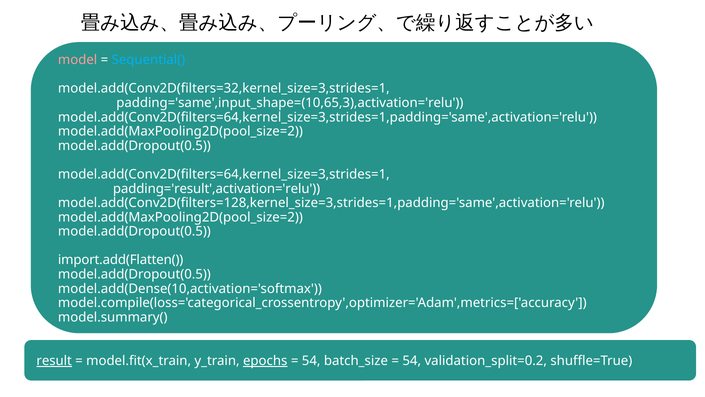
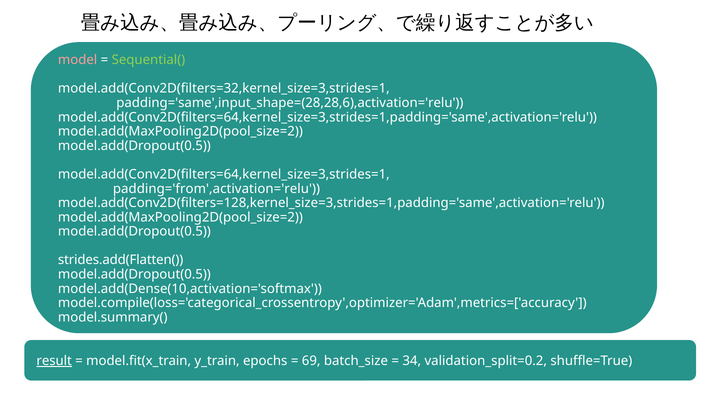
Sequential( colour: light blue -> light green
padding='same',input_shape=(10,65,3),activation='relu: padding='same',input_shape=(10,65,3),activation='relu -> padding='same',input_shape=(28,28,6),activation='relu
padding='result',activation='relu: padding='result',activation='relu -> padding='from',activation='relu
import.add(Flatten(: import.add(Flatten( -> strides.add(Flatten(
epochs underline: present -> none
54 at (311, 360): 54 -> 69
54 at (412, 360): 54 -> 34
